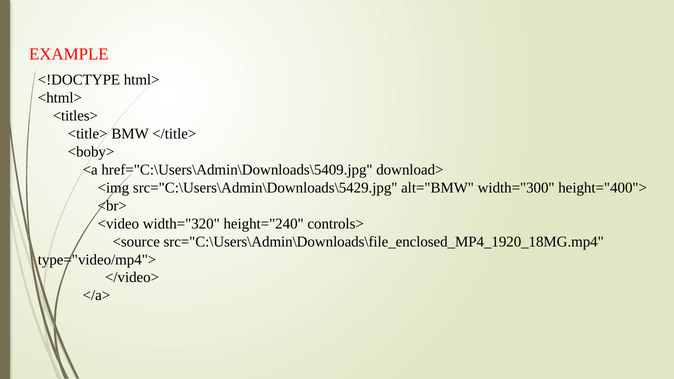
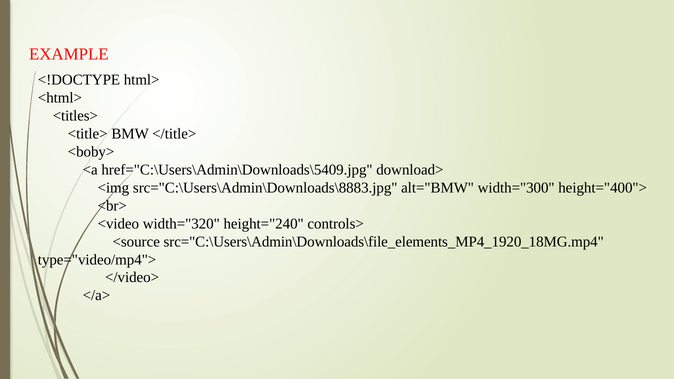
src="C:\Users\Admin\Downloads\5429.jpg: src="C:\Users\Admin\Downloads\5429.jpg -> src="C:\Users\Admin\Downloads\8883.jpg
src="C:\Users\Admin\Downloads\file_enclosed_MP4_1920_18MG.mp4: src="C:\Users\Admin\Downloads\file_enclosed_MP4_1920_18MG.mp4 -> src="C:\Users\Admin\Downloads\file_elements_MP4_1920_18MG.mp4
